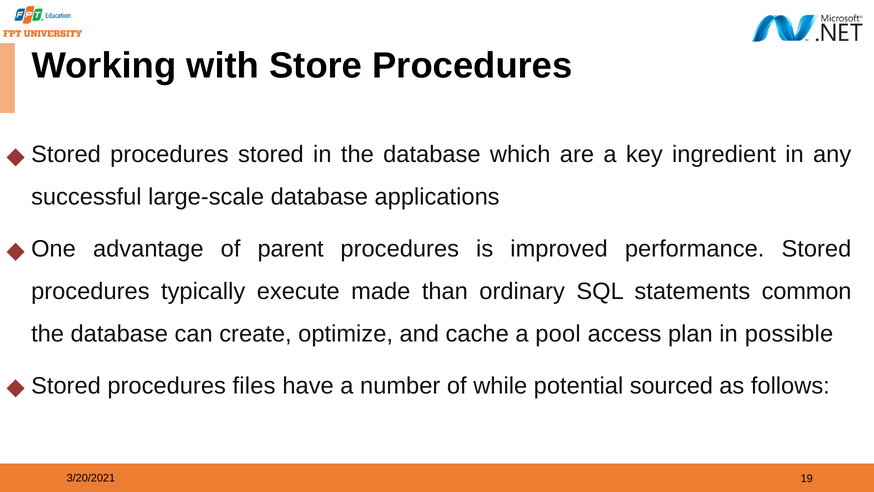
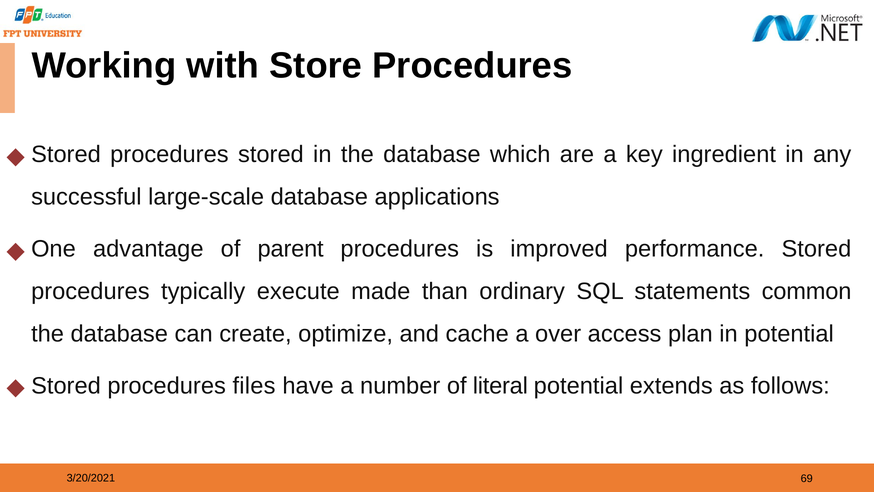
pool: pool -> over
in possible: possible -> potential
while: while -> literal
sourced: sourced -> extends
19: 19 -> 69
